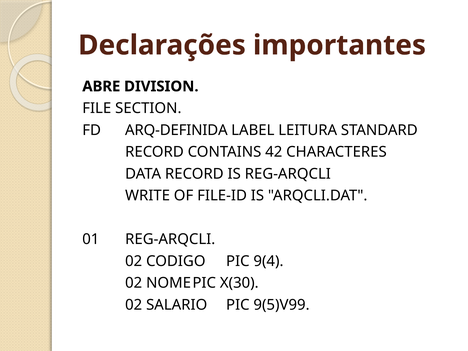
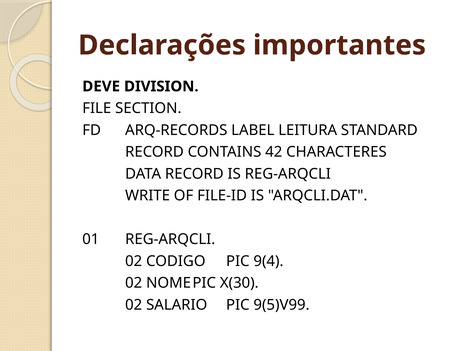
ABRE: ABRE -> DEVE
ARQ-DEFINIDA: ARQ-DEFINIDA -> ARQ-RECORDS
